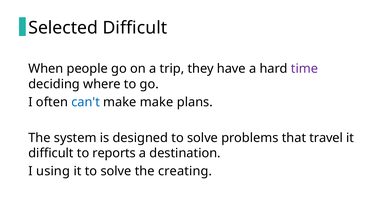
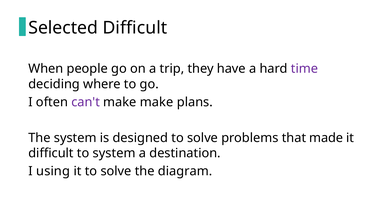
can't colour: blue -> purple
travel: travel -> made
to reports: reports -> system
creating: creating -> diagram
